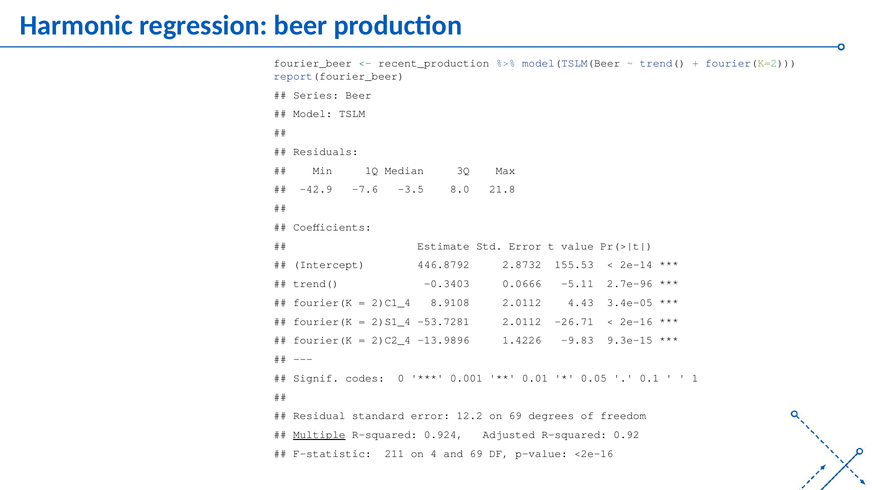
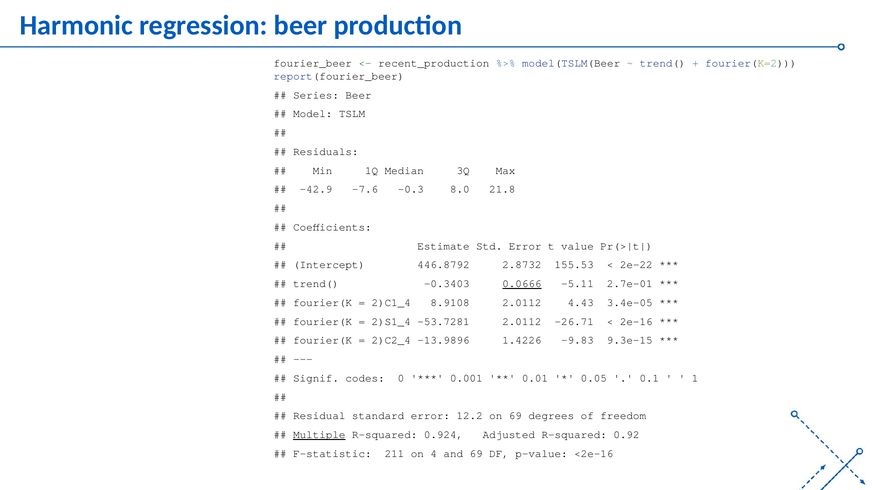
-3.5: -3.5 -> -0.3
2e-14: 2e-14 -> 2e-22
0.0666 underline: none -> present
2.7e-96: 2.7e-96 -> 2.7e-01
